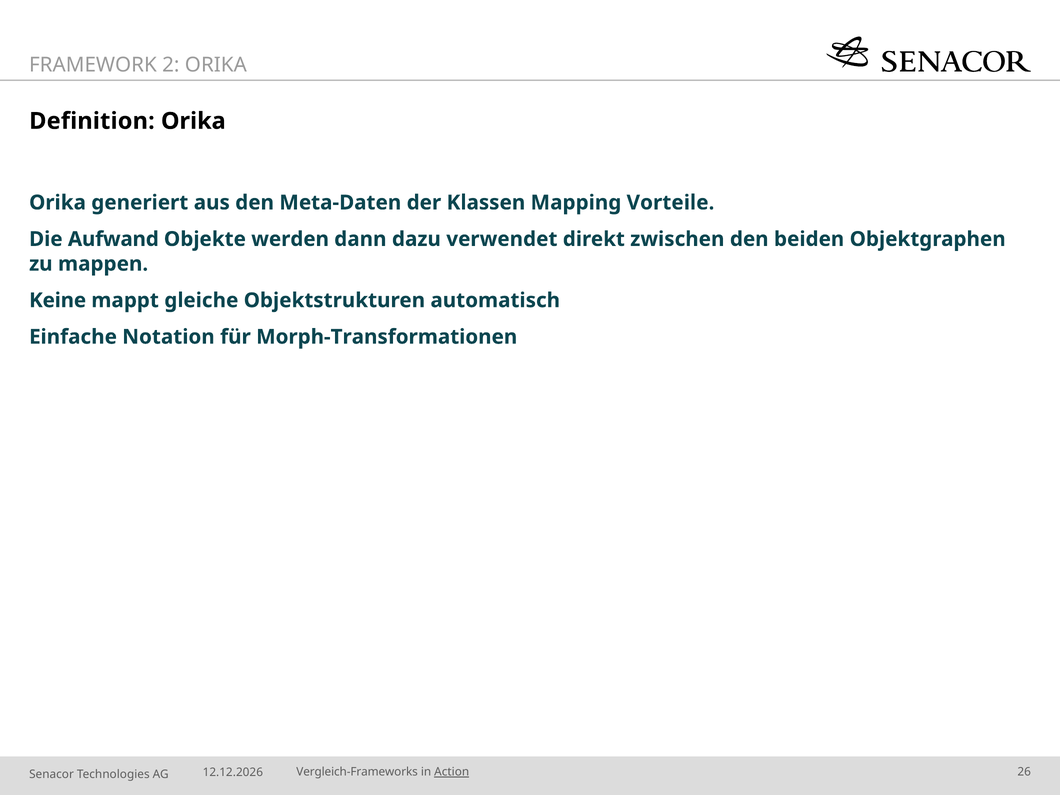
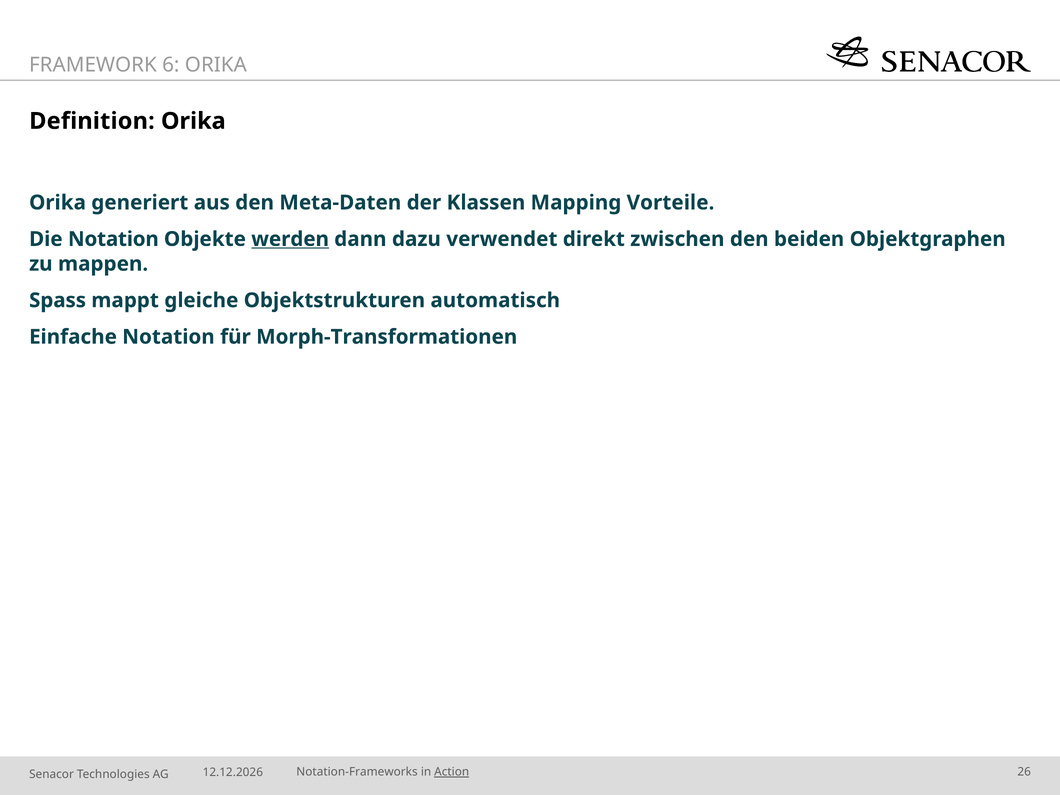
2: 2 -> 6
Die Aufwand: Aufwand -> Notation
werden underline: none -> present
Keine: Keine -> Spass
Vergleich-Frameworks: Vergleich-Frameworks -> Notation-Frameworks
